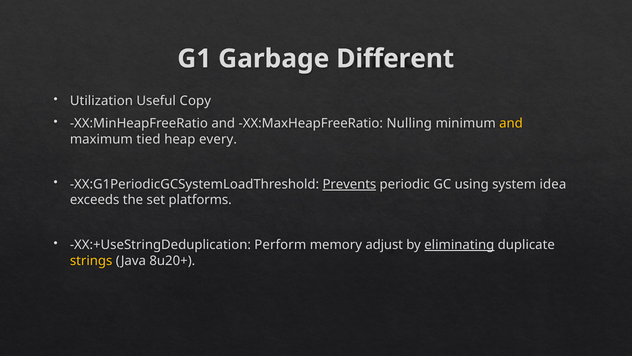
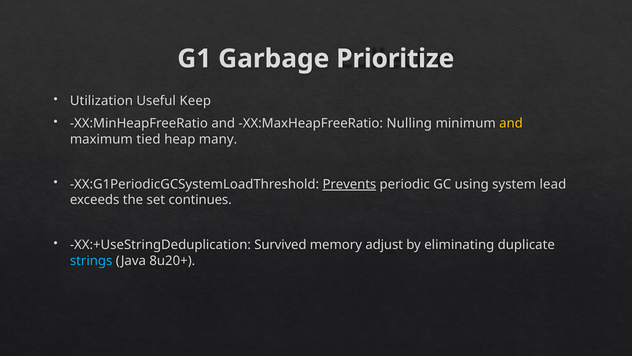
Different: Different -> Prioritize
Copy: Copy -> Keep
every: every -> many
idea: idea -> lead
platforms: platforms -> continues
Perform: Perform -> Survived
eliminating underline: present -> none
strings colour: yellow -> light blue
